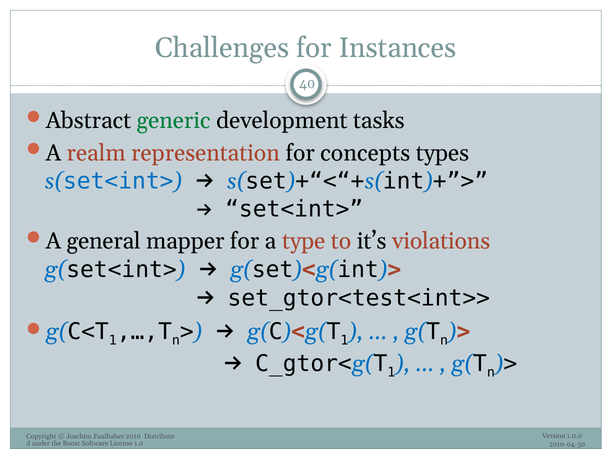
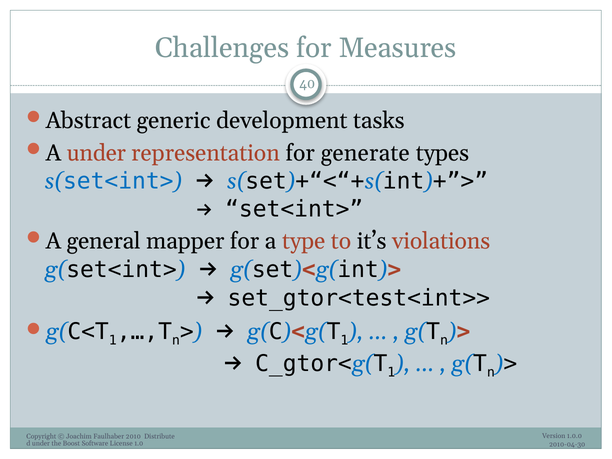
Instances: Instances -> Measures
generic colour: green -> black
A realm: realm -> under
concepts: concepts -> generate
